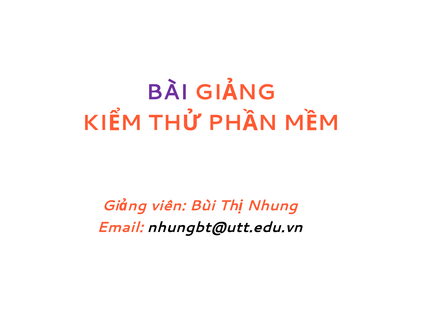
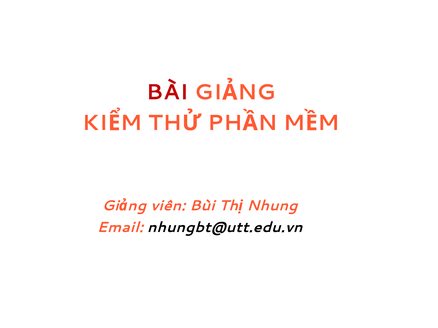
BÀI colour: purple -> red
